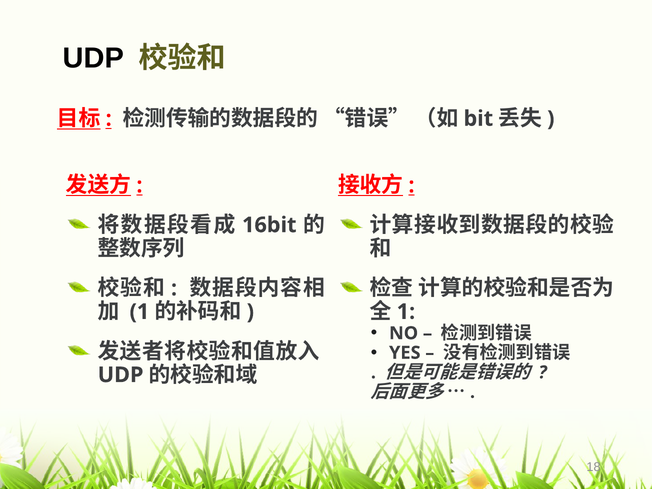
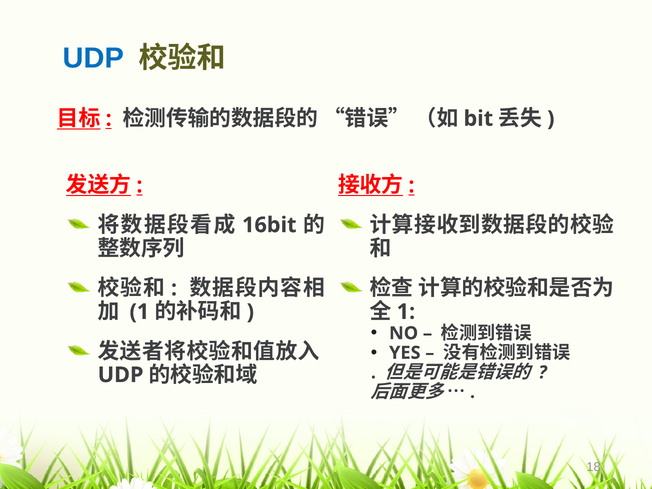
UDP at (94, 58) colour: black -> blue
